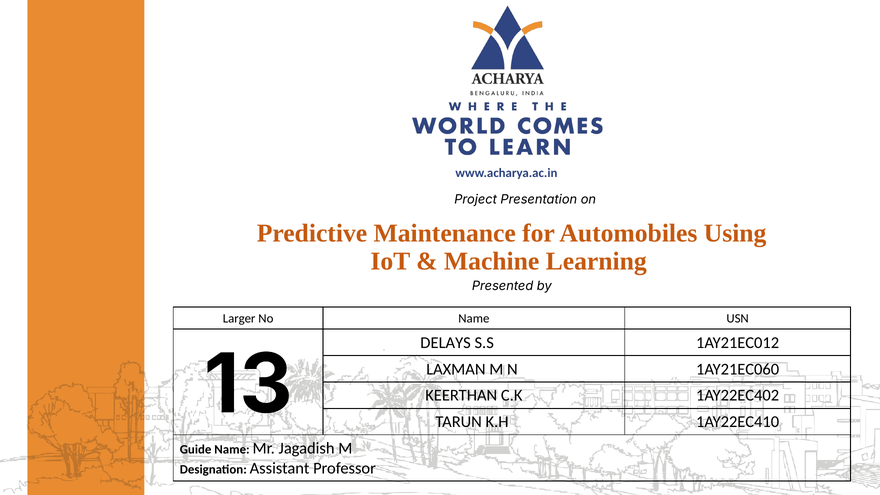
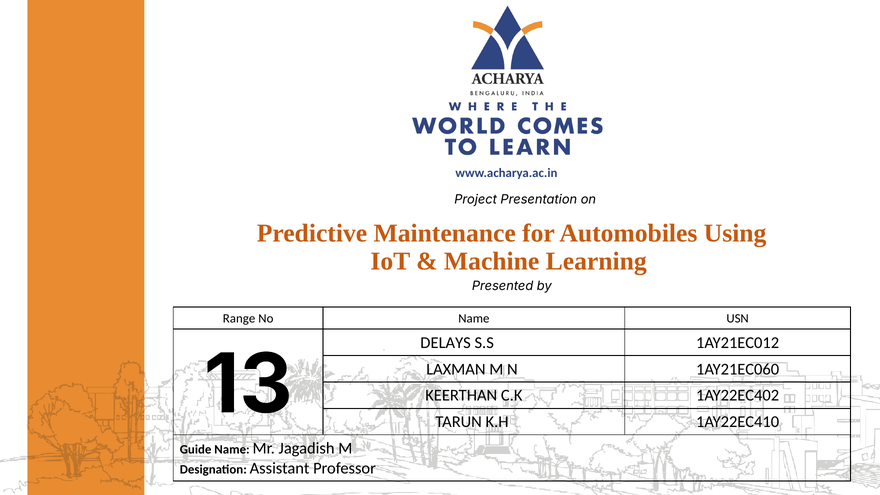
Larger: Larger -> Range
